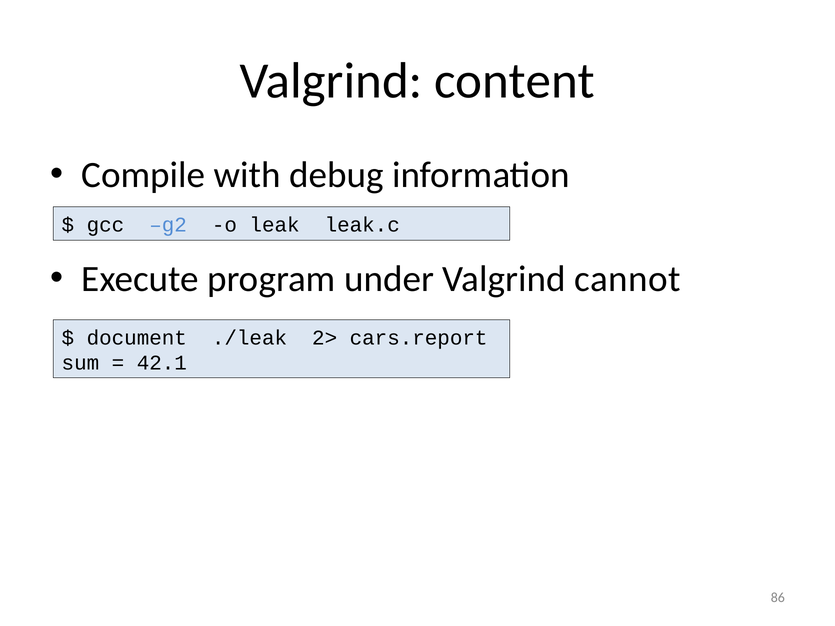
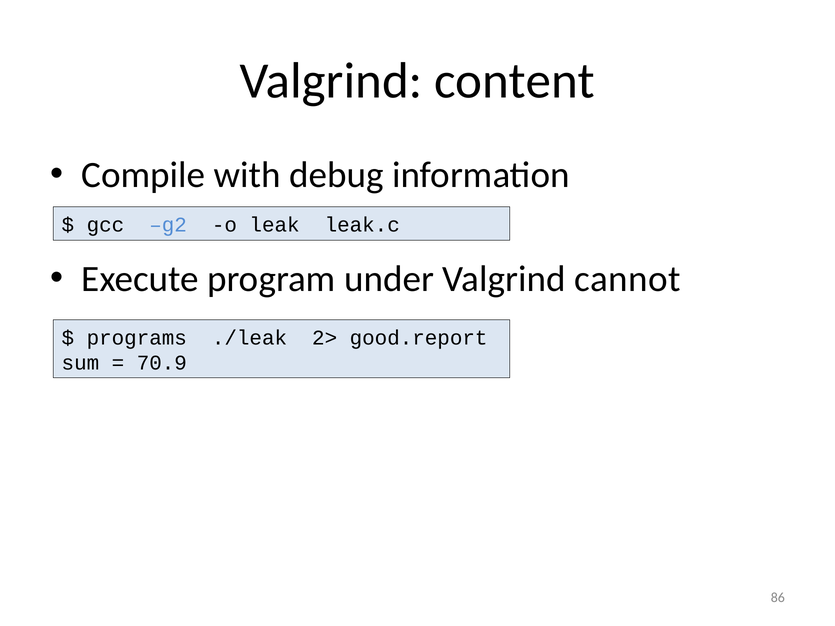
document: document -> programs
cars.report: cars.report -> good.report
42.1: 42.1 -> 70.9
